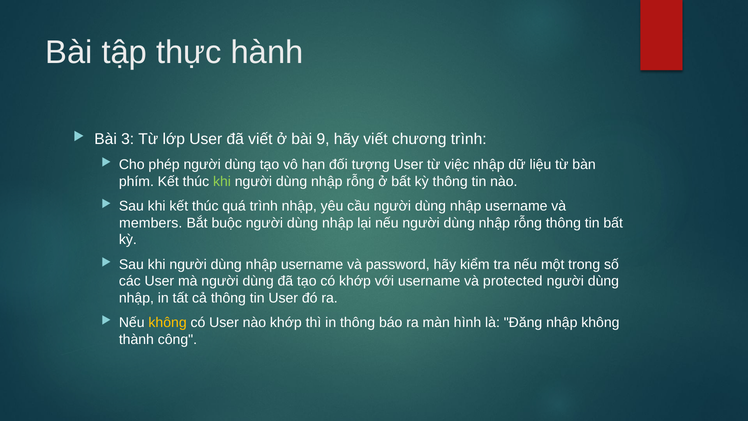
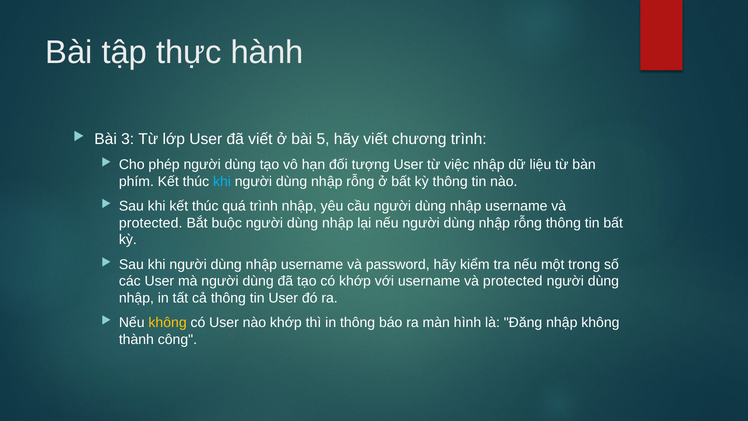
9: 9 -> 5
khi at (222, 181) colour: light green -> light blue
members at (151, 223): members -> protected
